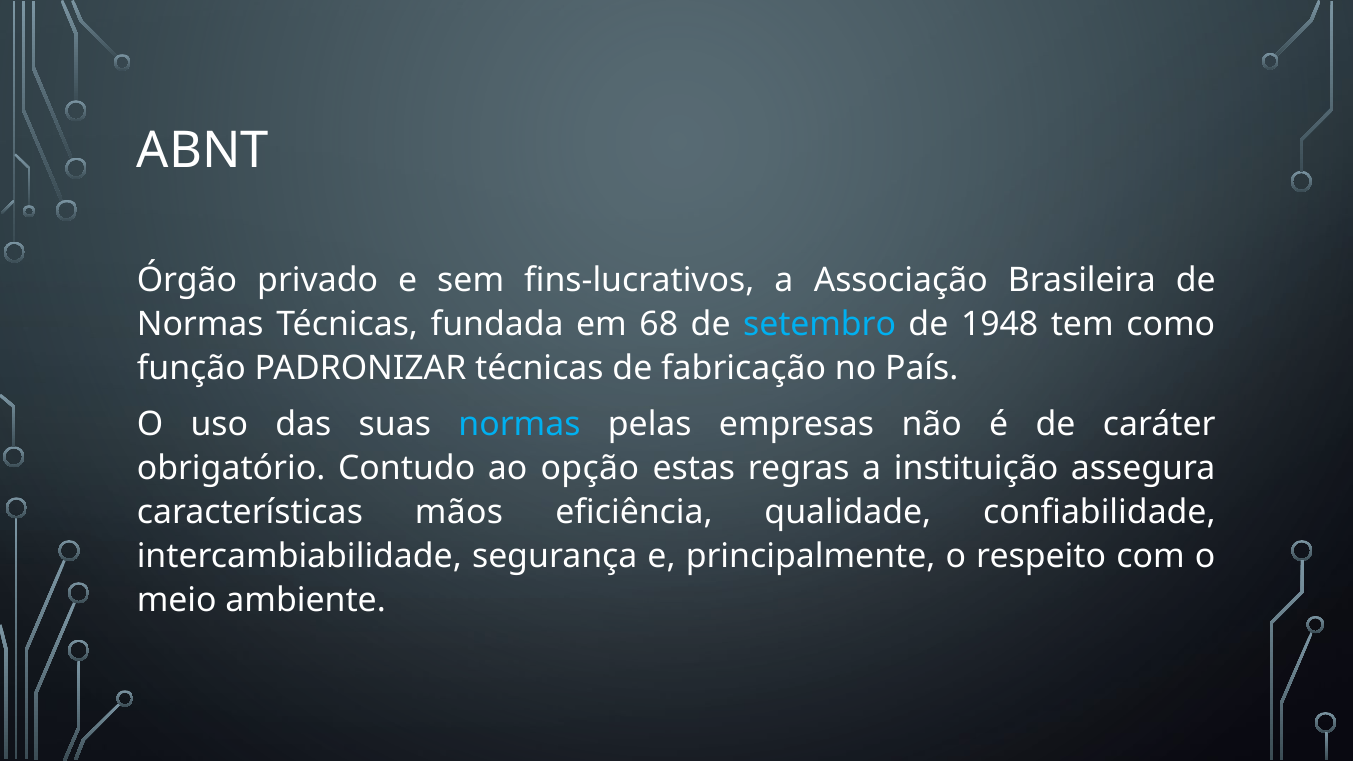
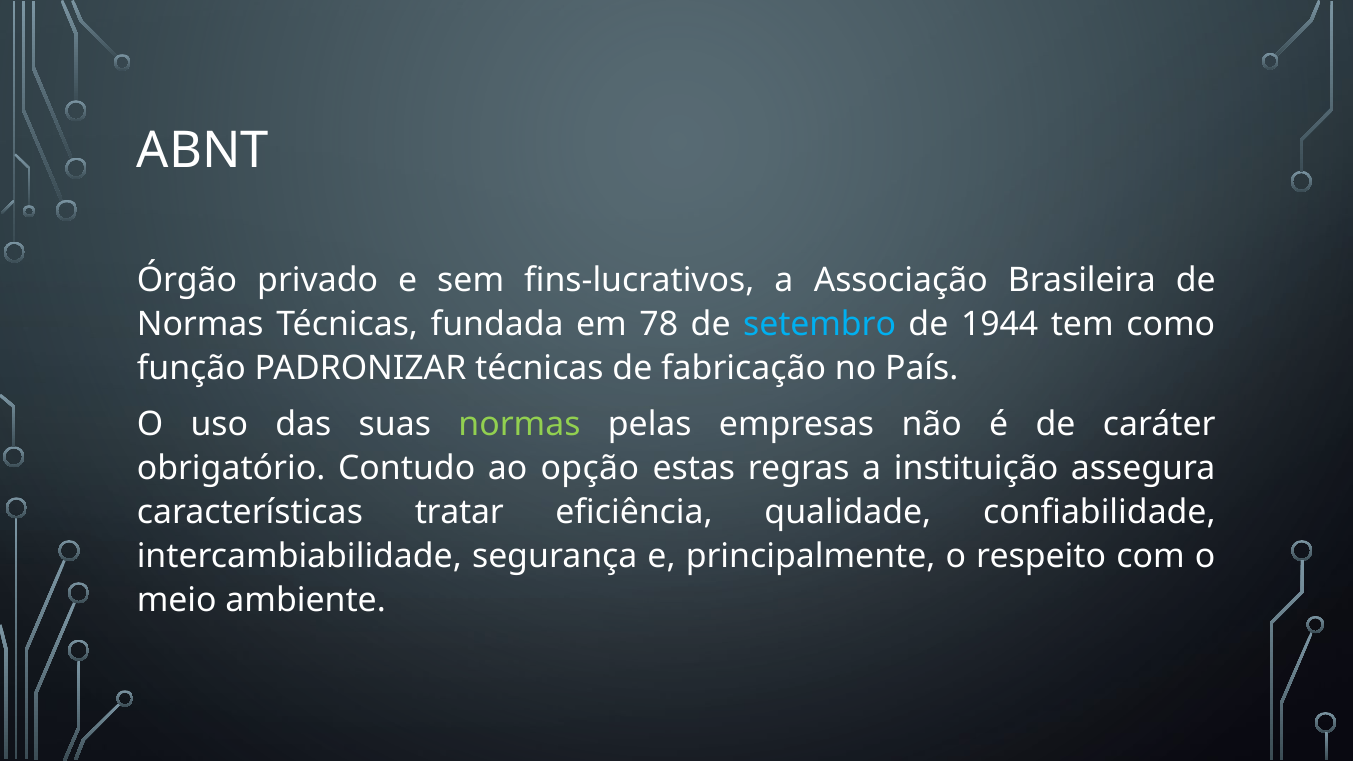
68: 68 -> 78
1948: 1948 -> 1944
normas at (519, 425) colour: light blue -> light green
mãos: mãos -> tratar
